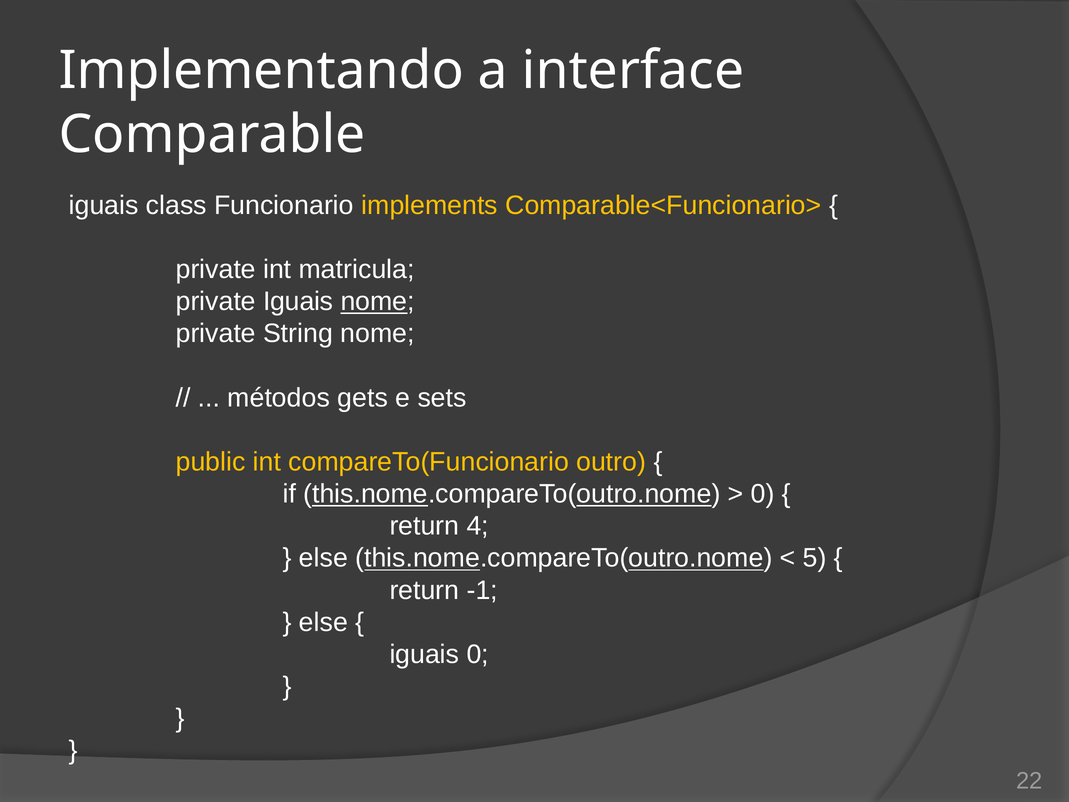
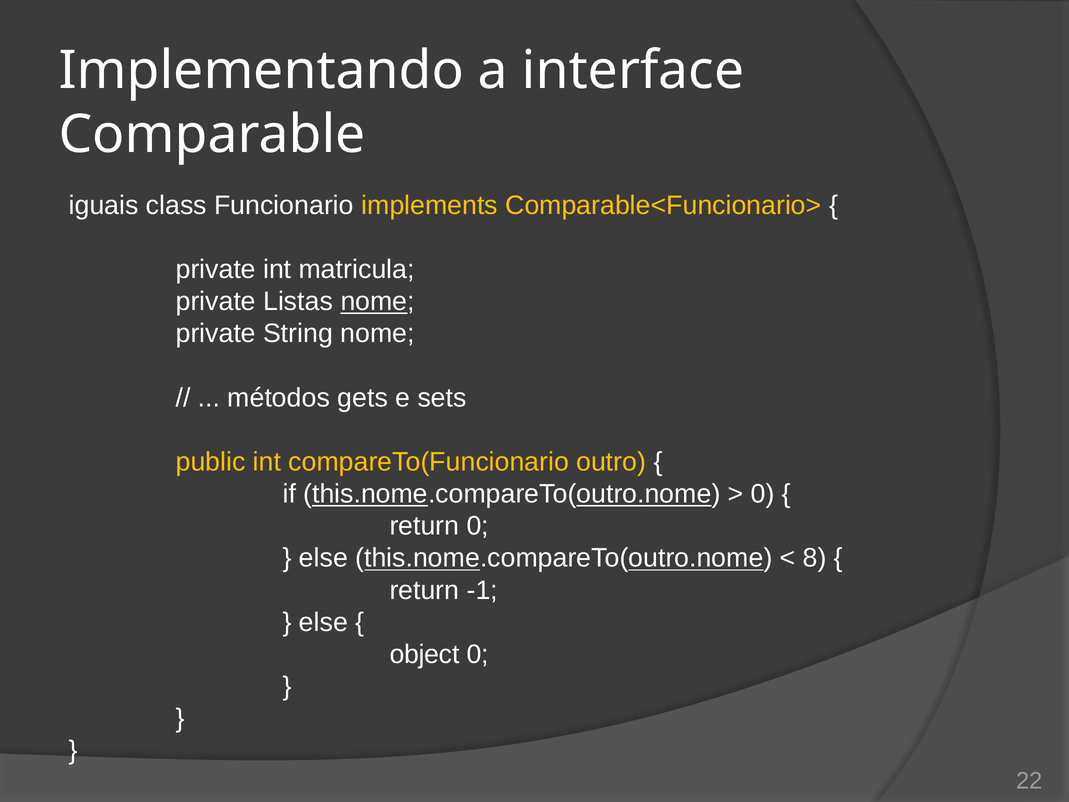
private Iguais: Iguais -> Listas
return 4: 4 -> 0
5: 5 -> 8
iguais at (424, 654): iguais -> object
